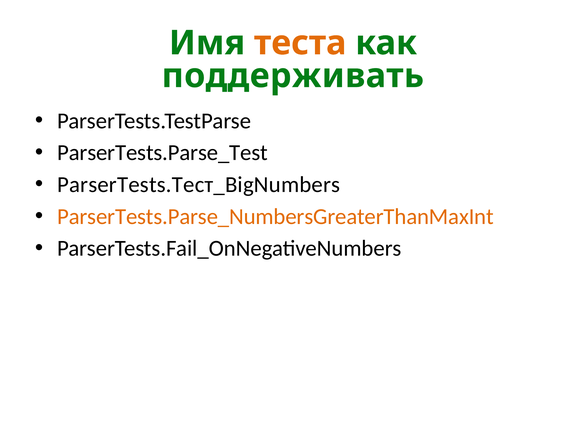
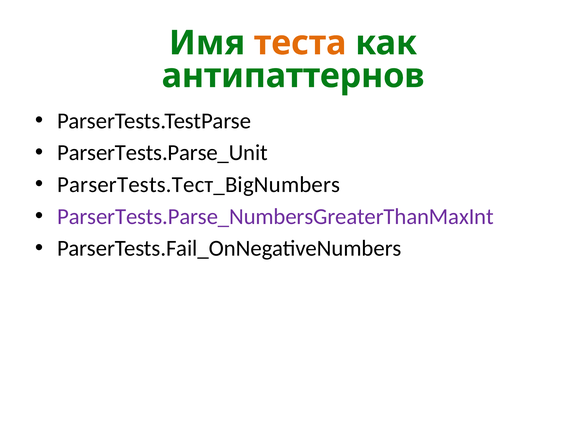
поддерживать: поддерживать -> антипаттернов
ParserTests.Parse_Test: ParserTests.Parse_Test -> ParserTests.Parse_Unit
ParserTests.Parse_NumbersGreaterThanMaxInt colour: orange -> purple
